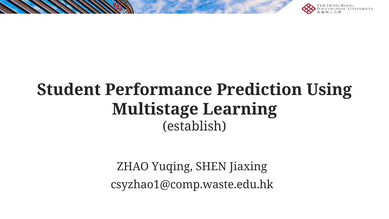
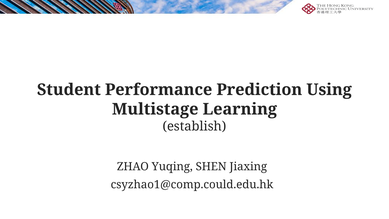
csyzhao1@comp.waste.edu.hk: csyzhao1@comp.waste.edu.hk -> csyzhao1@comp.could.edu.hk
